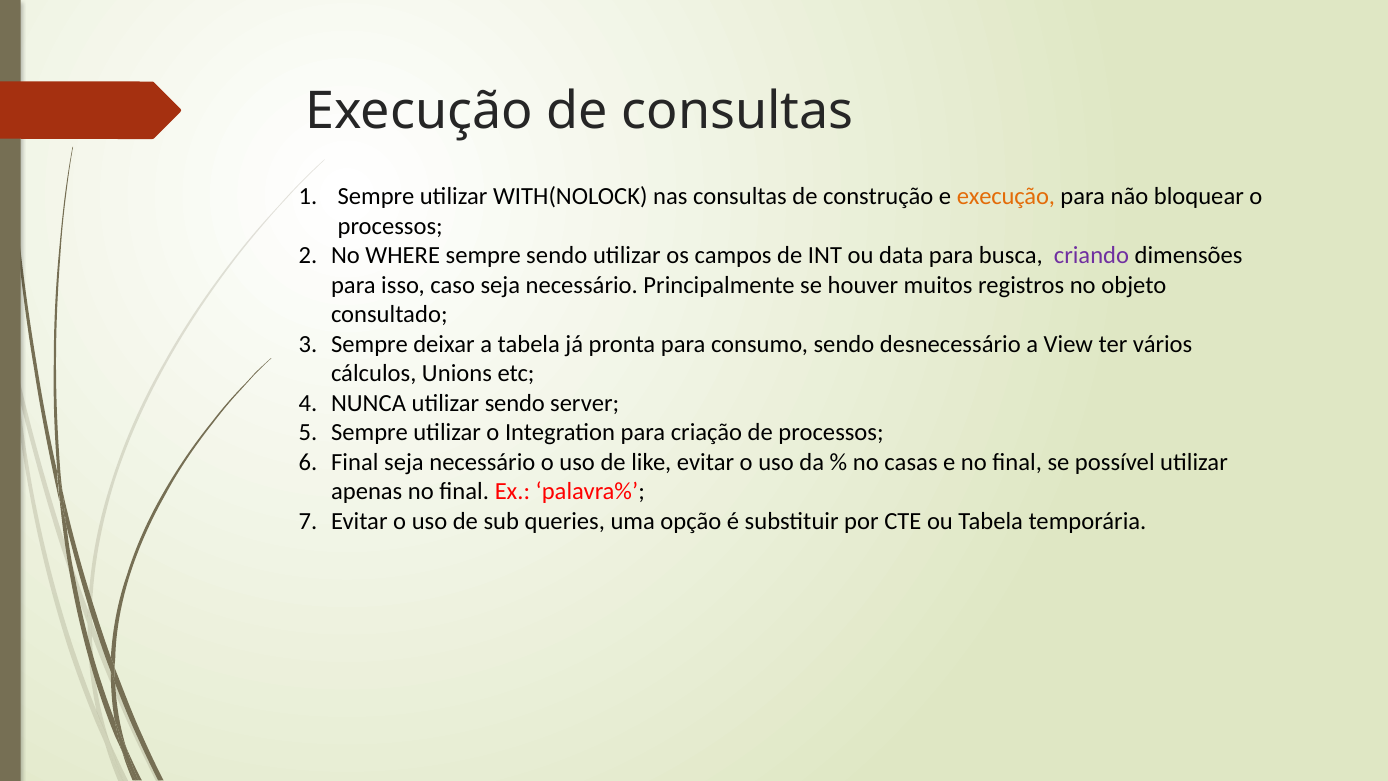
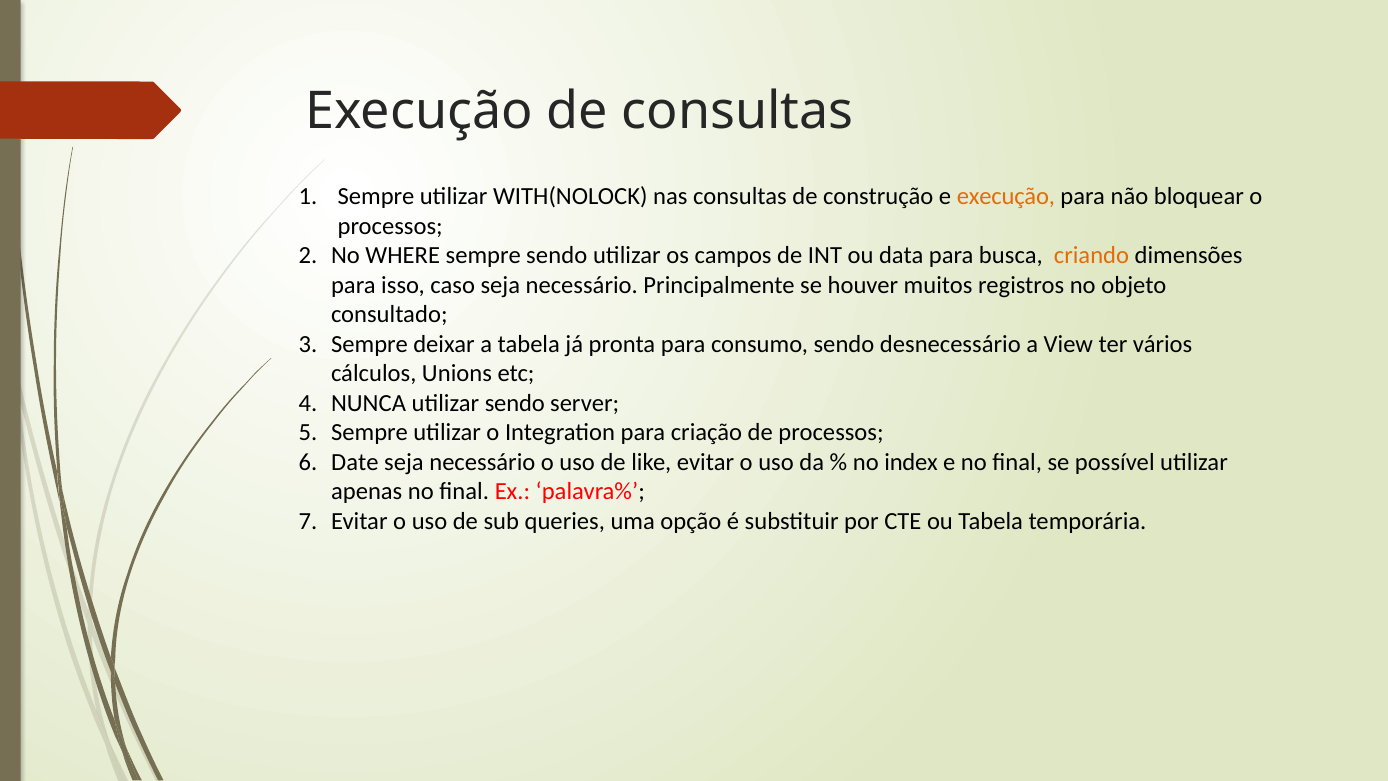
criando colour: purple -> orange
Final at (355, 462): Final -> Date
casas: casas -> index
